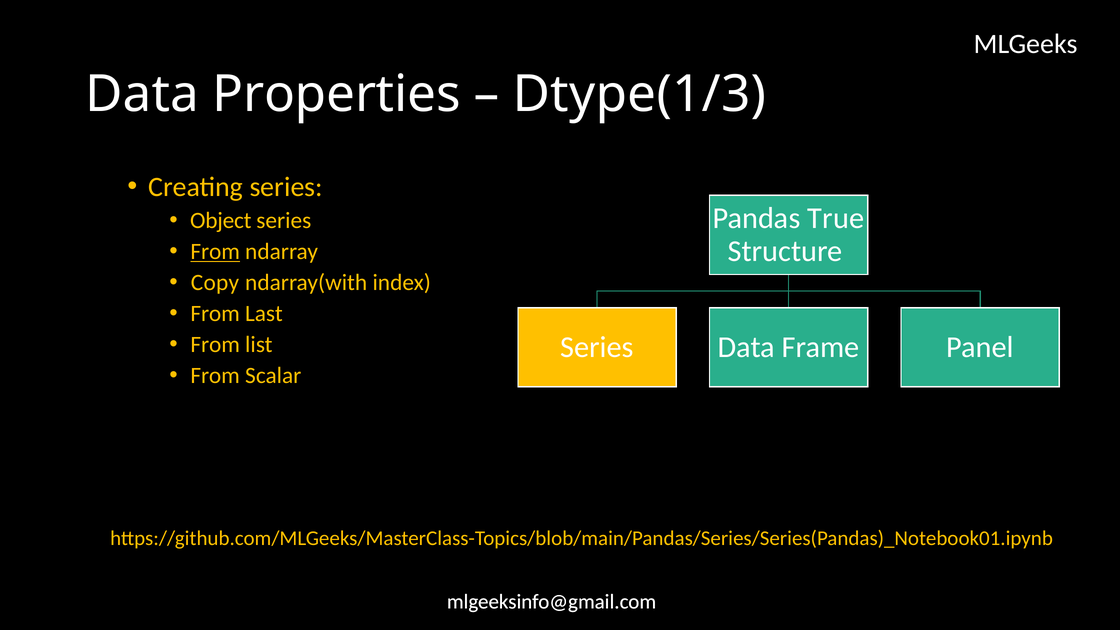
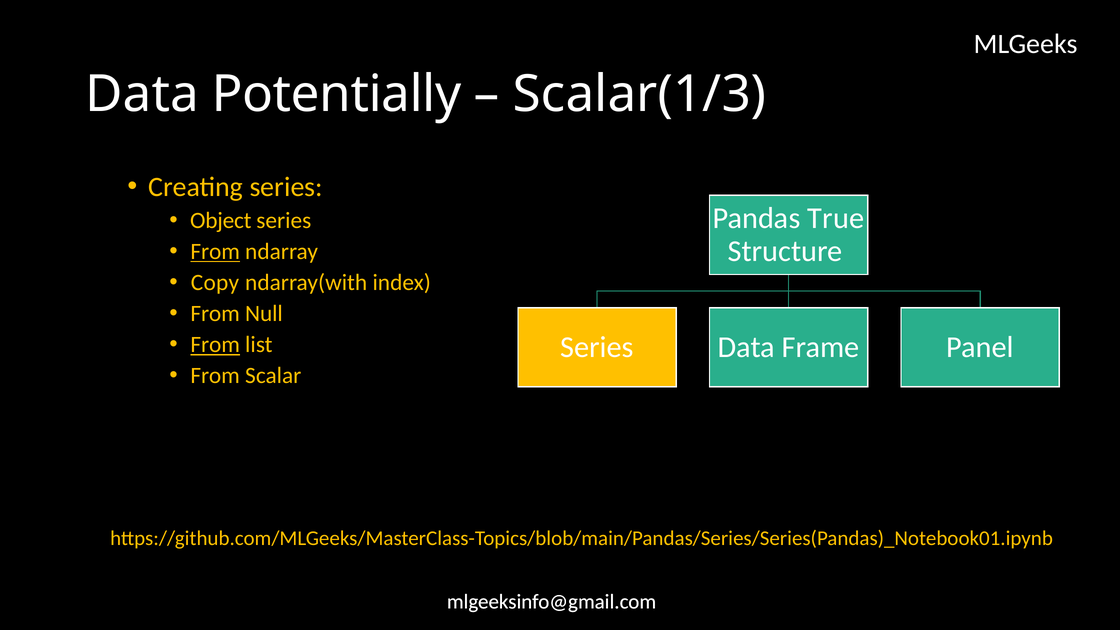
Properties: Properties -> Potentially
Dtype(1/3: Dtype(1/3 -> Scalar(1/3
Last: Last -> Null
From at (215, 345) underline: none -> present
